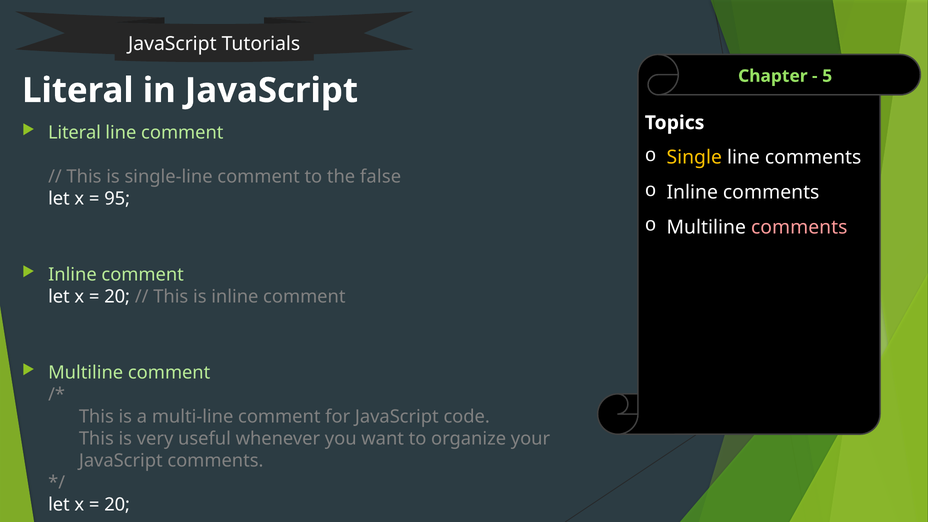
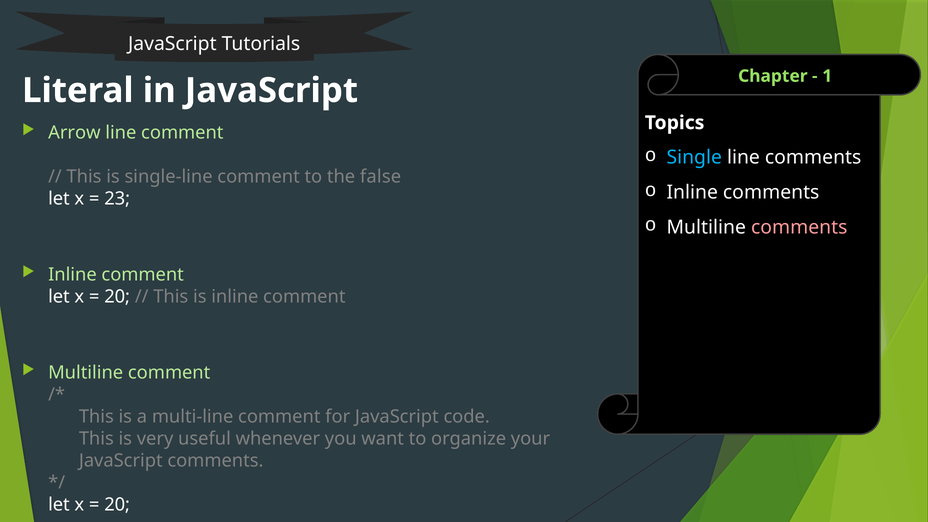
5: 5 -> 1
Literal at (74, 133): Literal -> Arrow
Single colour: yellow -> light blue
95: 95 -> 23
